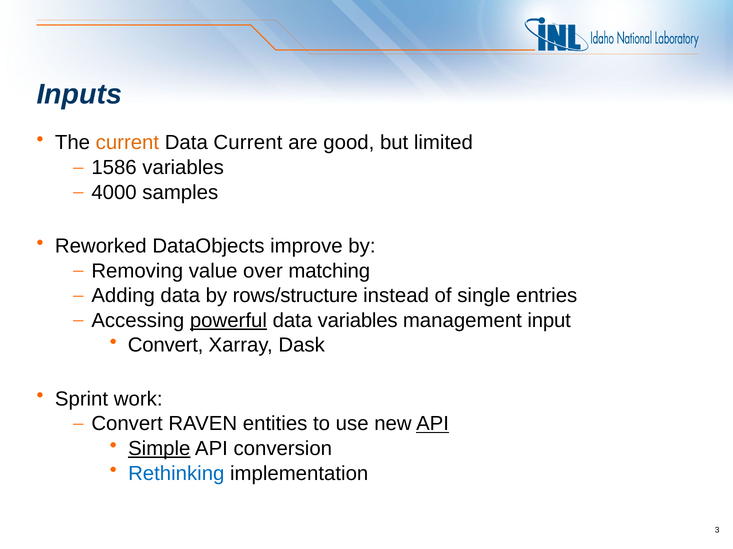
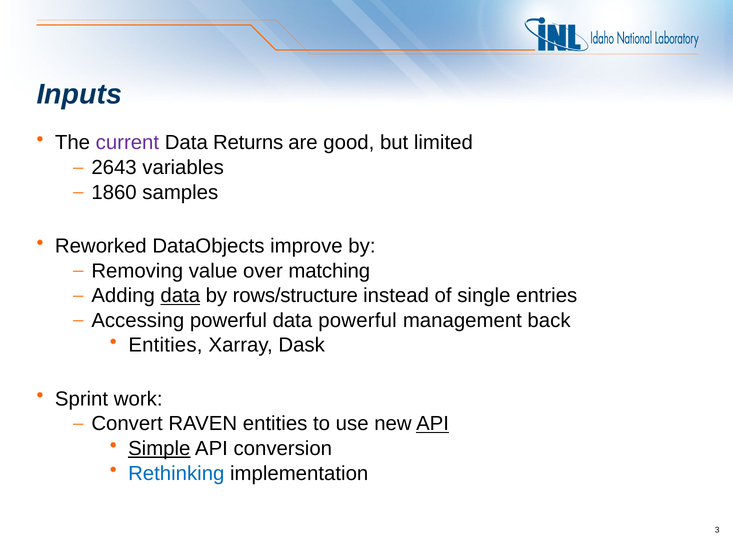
current at (127, 143) colour: orange -> purple
Data Current: Current -> Returns
1586: 1586 -> 2643
4000: 4000 -> 1860
data at (180, 296) underline: none -> present
powerful at (228, 321) underline: present -> none
data variables: variables -> powerful
input: input -> back
Convert at (166, 346): Convert -> Entities
